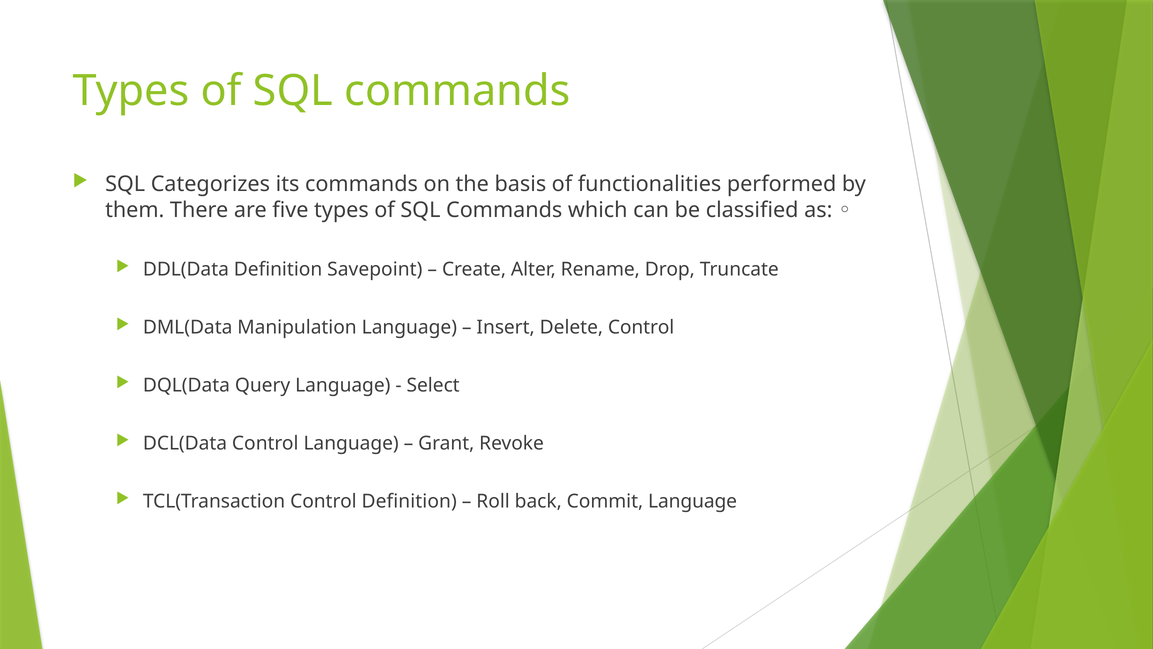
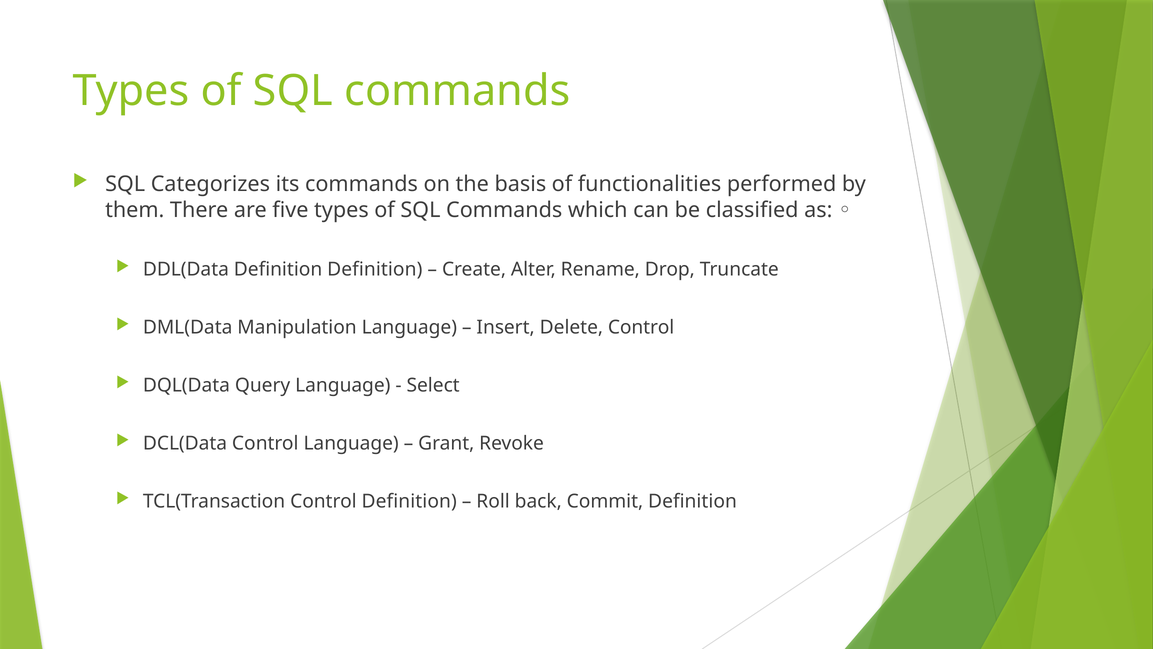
Definition Savepoint: Savepoint -> Definition
Commit Language: Language -> Definition
